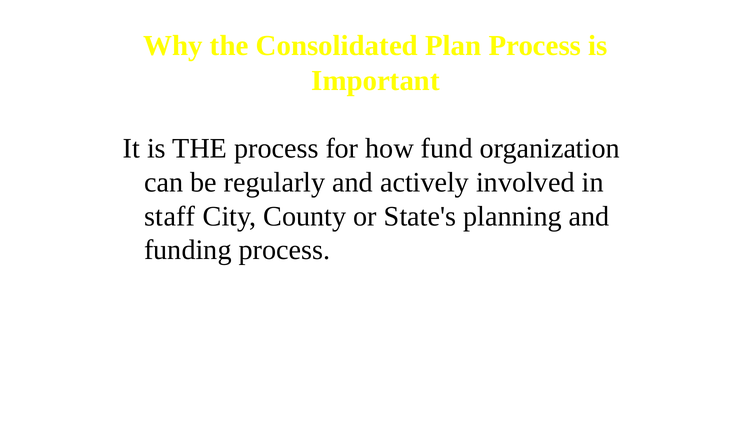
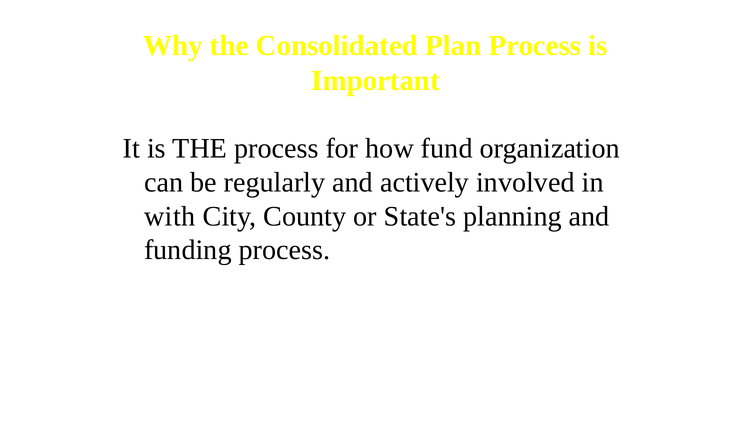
staff: staff -> with
